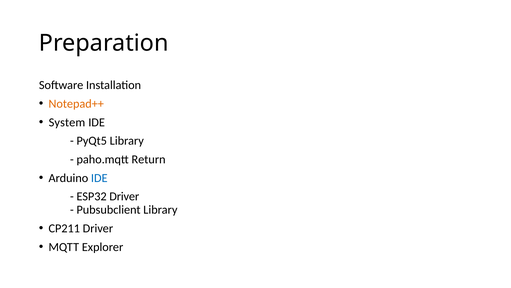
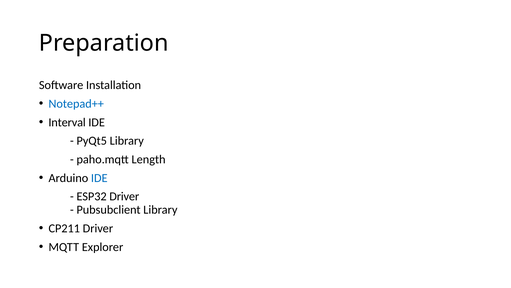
Notepad++ colour: orange -> blue
System: System -> Interval
Return: Return -> Length
